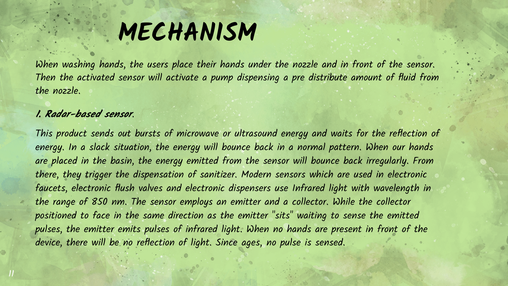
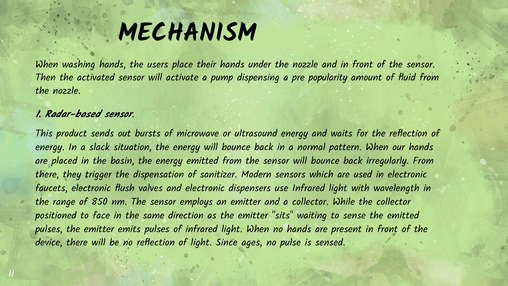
distribute: distribute -> popularity
